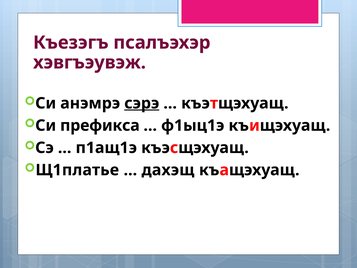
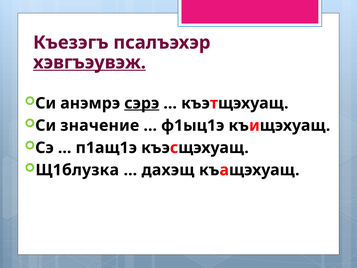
хэвгъэувэж underline: none -> present
префикса: префикса -> значение
Щ1платье: Щ1платье -> Щ1блузка
